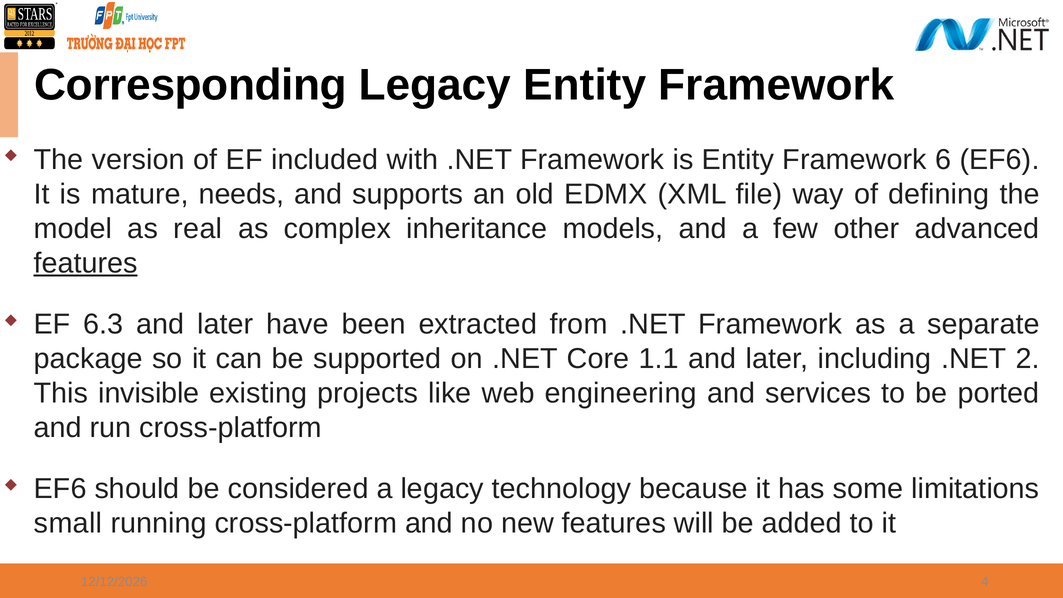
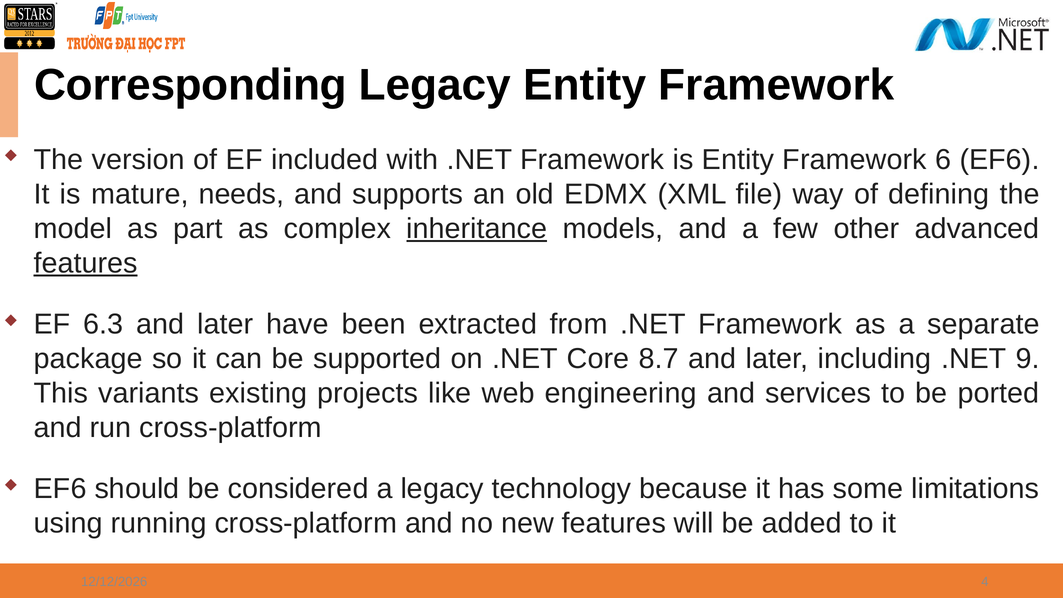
real: real -> part
inheritance underline: none -> present
1.1: 1.1 -> 8.7
2: 2 -> 9
invisible: invisible -> variants
small: small -> using
